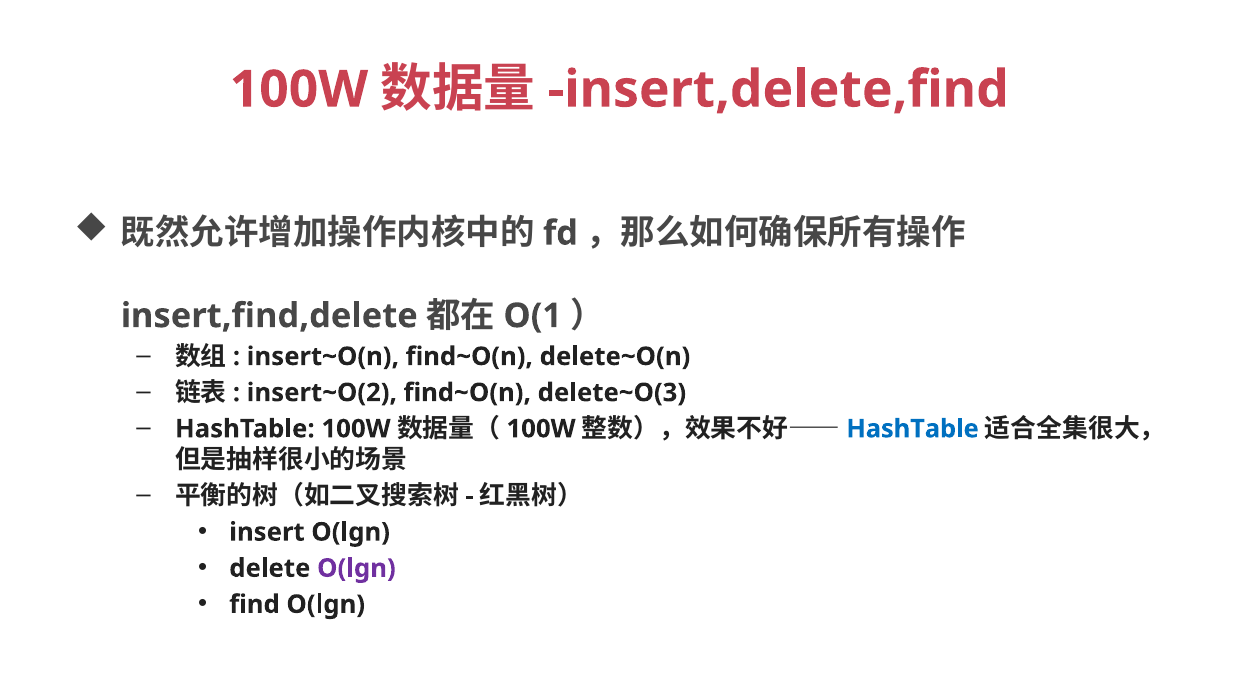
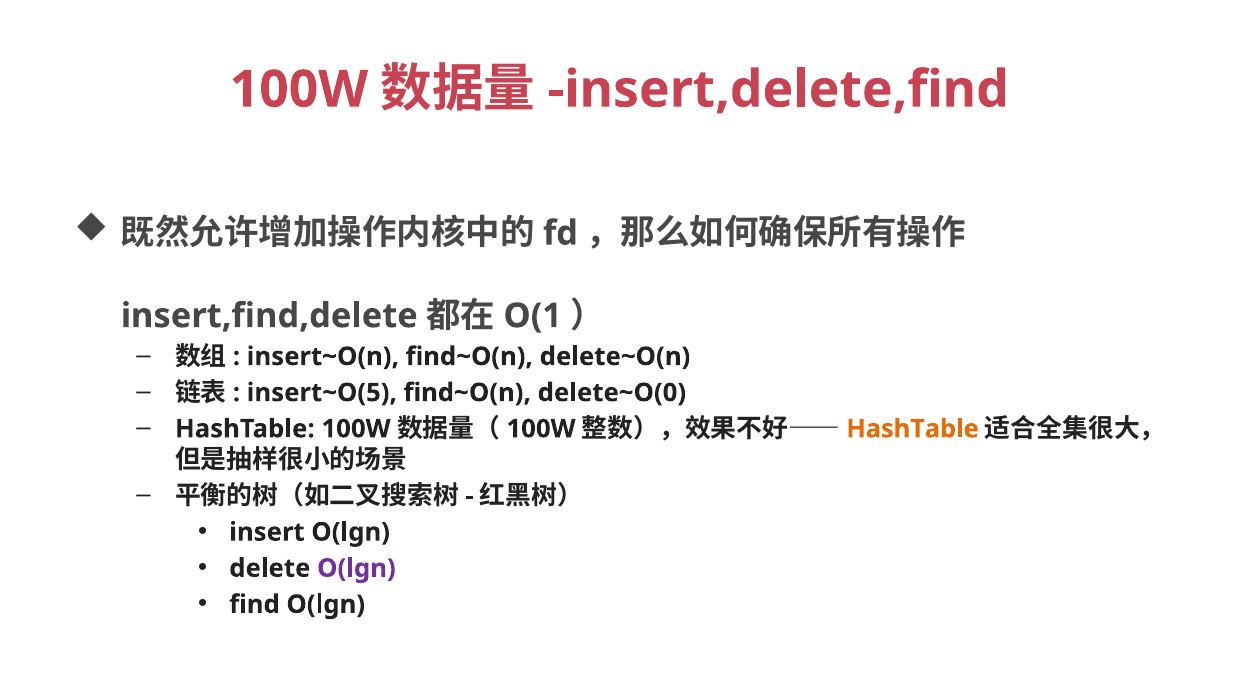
insert~O(2: insert~O(2 -> insert~O(5
delete~O(3: delete~O(3 -> delete~O(0
HashTable at (912, 429) colour: blue -> orange
